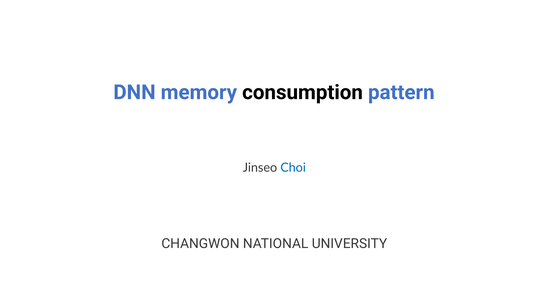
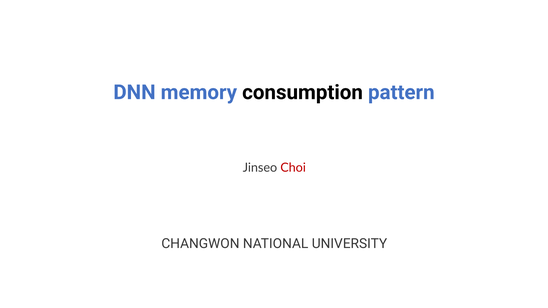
Choi colour: blue -> red
